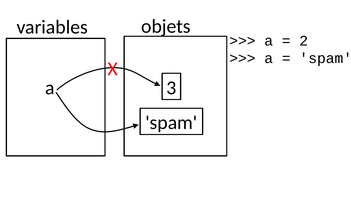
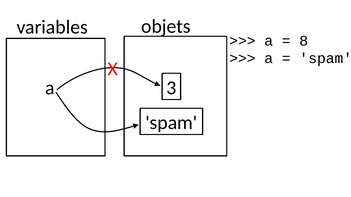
2: 2 -> 8
